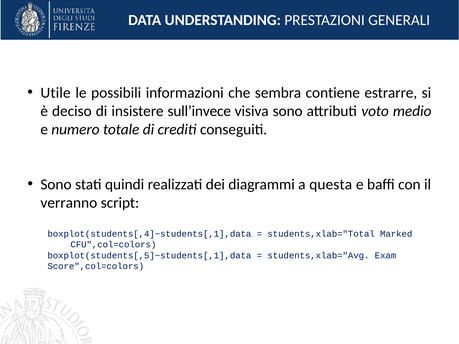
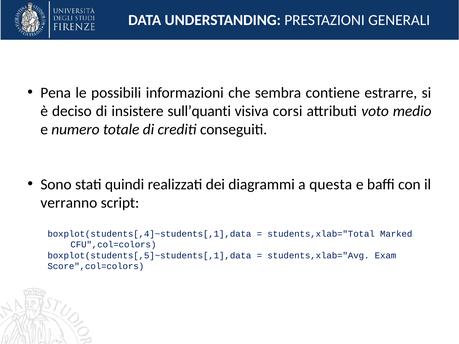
Utile: Utile -> Pena
sull’invece: sull’invece -> sull’quanti
visiva sono: sono -> corsi
